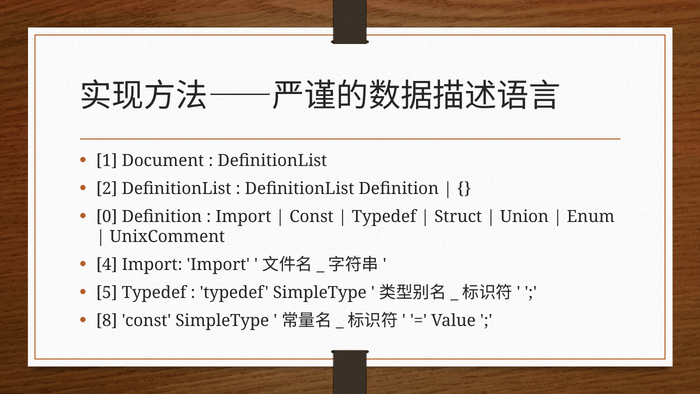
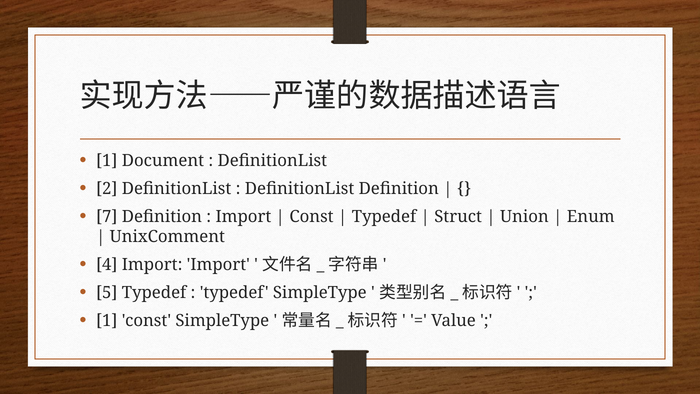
0: 0 -> 7
8 at (107, 321): 8 -> 1
